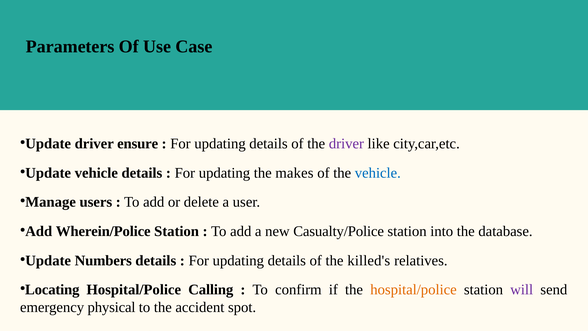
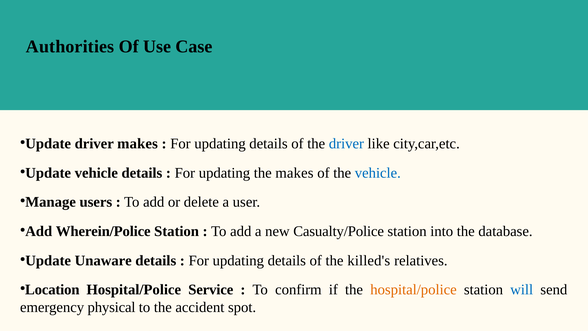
Parameters: Parameters -> Authorities
driver ensure: ensure -> makes
driver at (346, 144) colour: purple -> blue
Numbers: Numbers -> Unaware
Locating: Locating -> Location
Calling: Calling -> Service
will colour: purple -> blue
